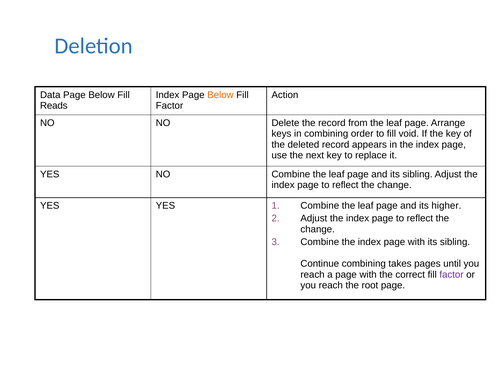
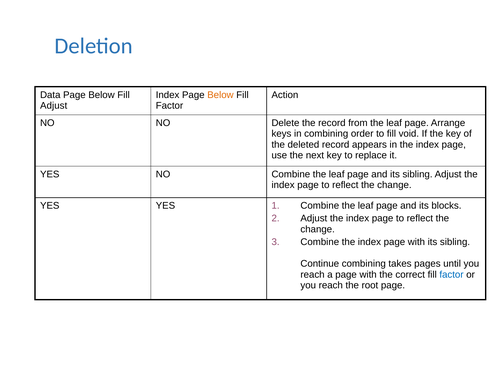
Reads at (54, 106): Reads -> Adjust
higher: higher -> blocks
factor at (451, 275) colour: purple -> blue
